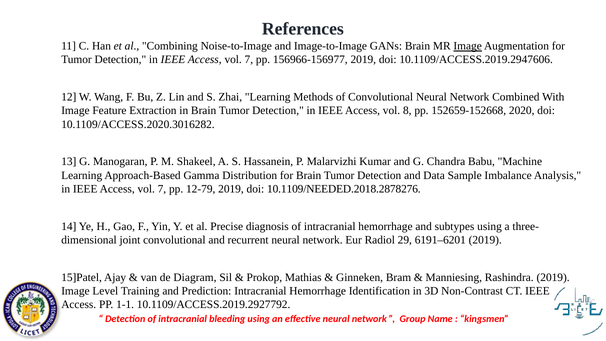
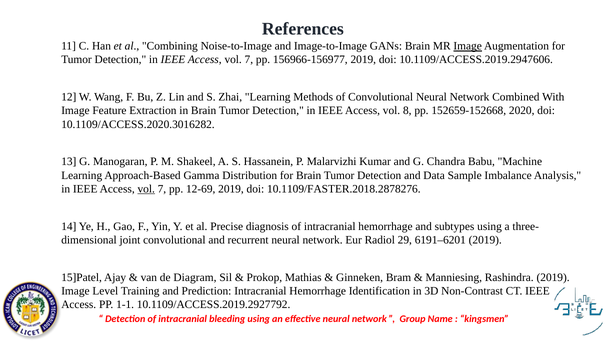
vol at (146, 189) underline: none -> present
12-79: 12-79 -> 12-69
10.1109/NEEDED.2018.2878276: 10.1109/NEEDED.2018.2878276 -> 10.1109/FASTER.2018.2878276
